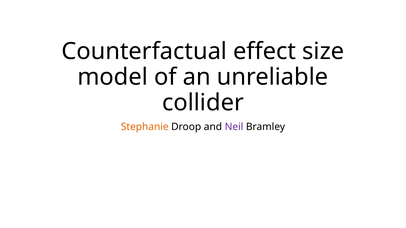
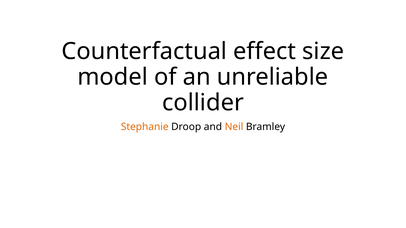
Neil colour: purple -> orange
